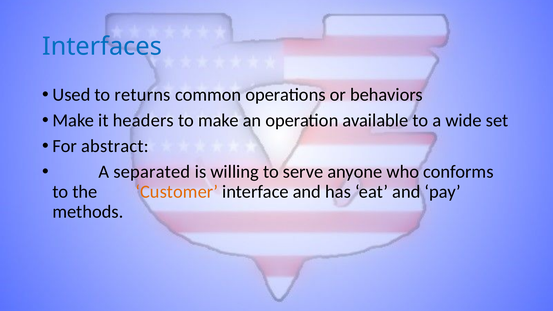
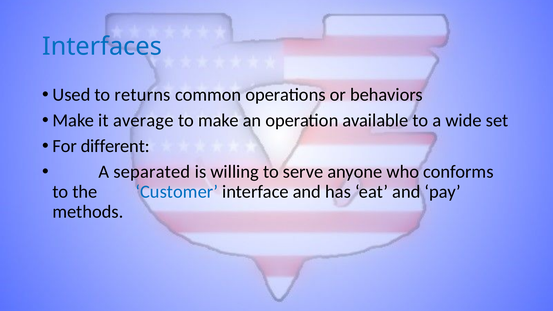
headers: headers -> average
abstract: abstract -> different
Customer colour: orange -> blue
